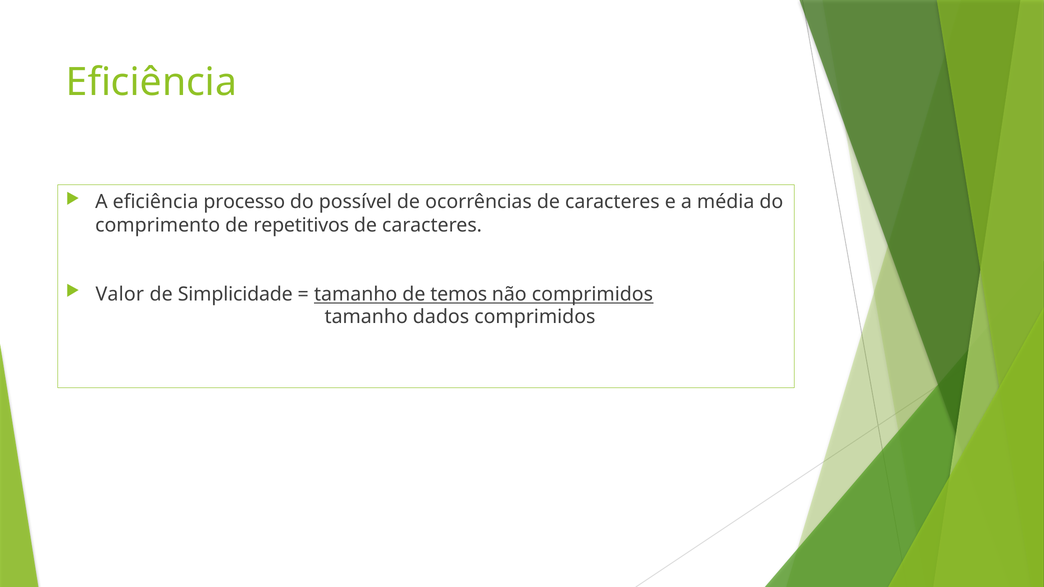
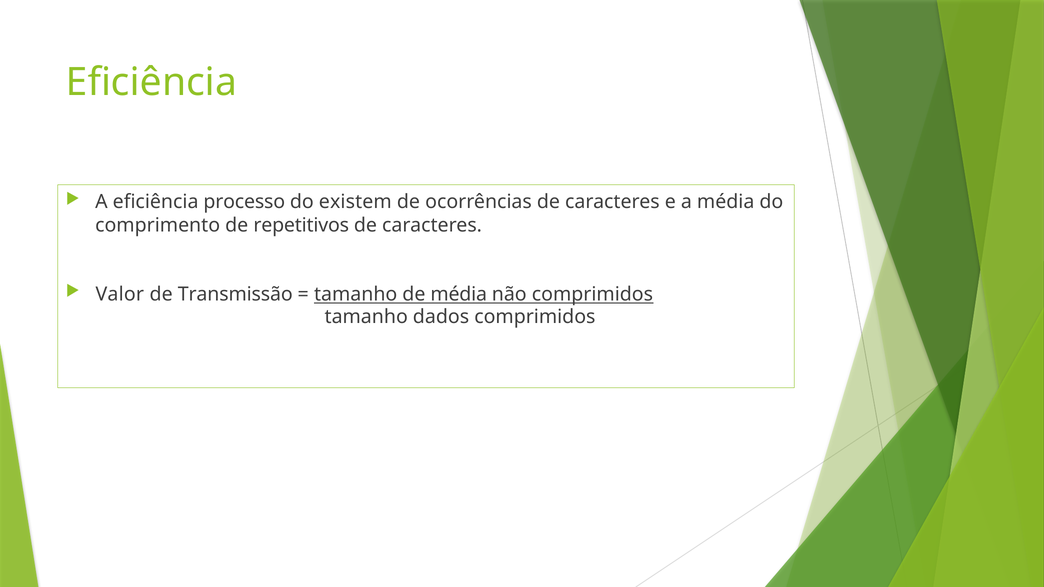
possível: possível -> existem
Simplicidade: Simplicidade -> Transmissão
de temos: temos -> média
